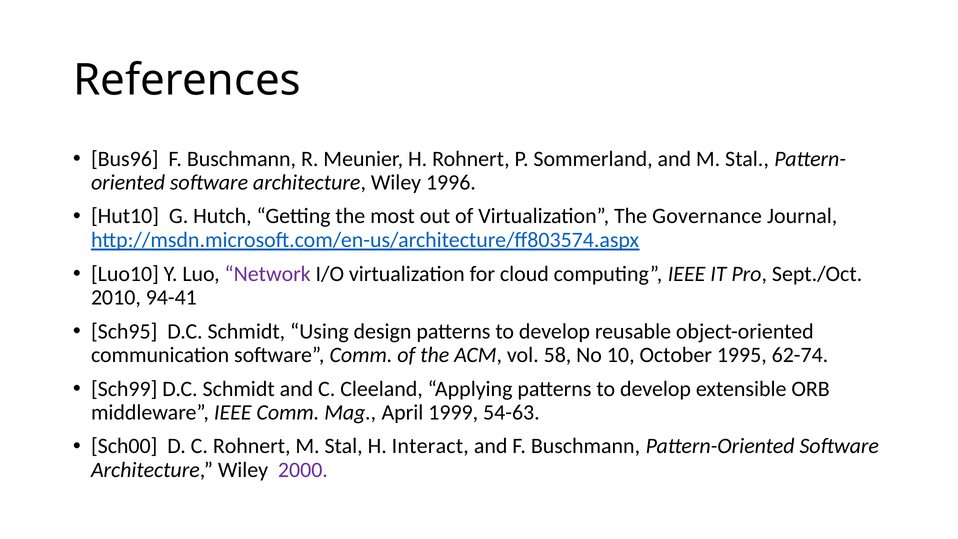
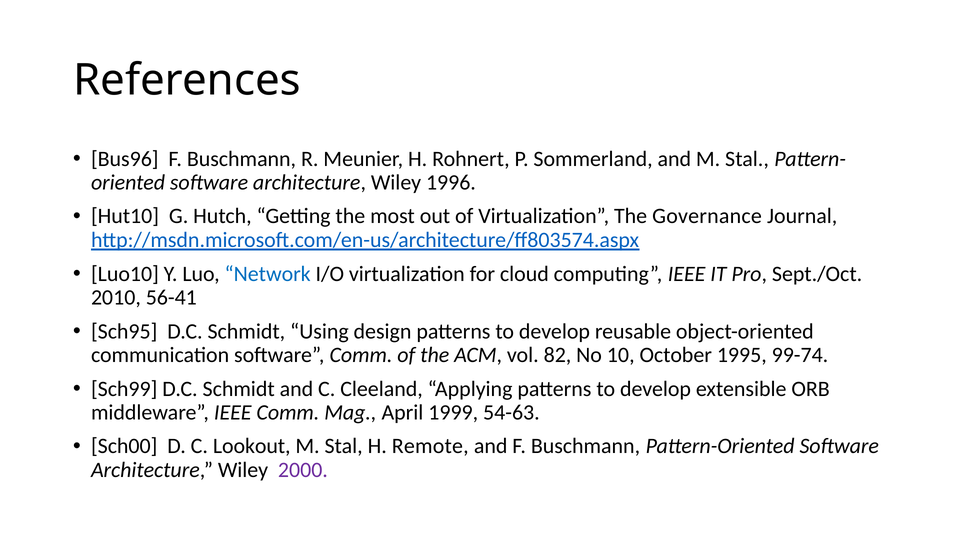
Network colour: purple -> blue
94-41: 94-41 -> 56-41
58: 58 -> 82
62-74: 62-74 -> 99-74
C Rohnert: Rohnert -> Lookout
Interact: Interact -> Remote
